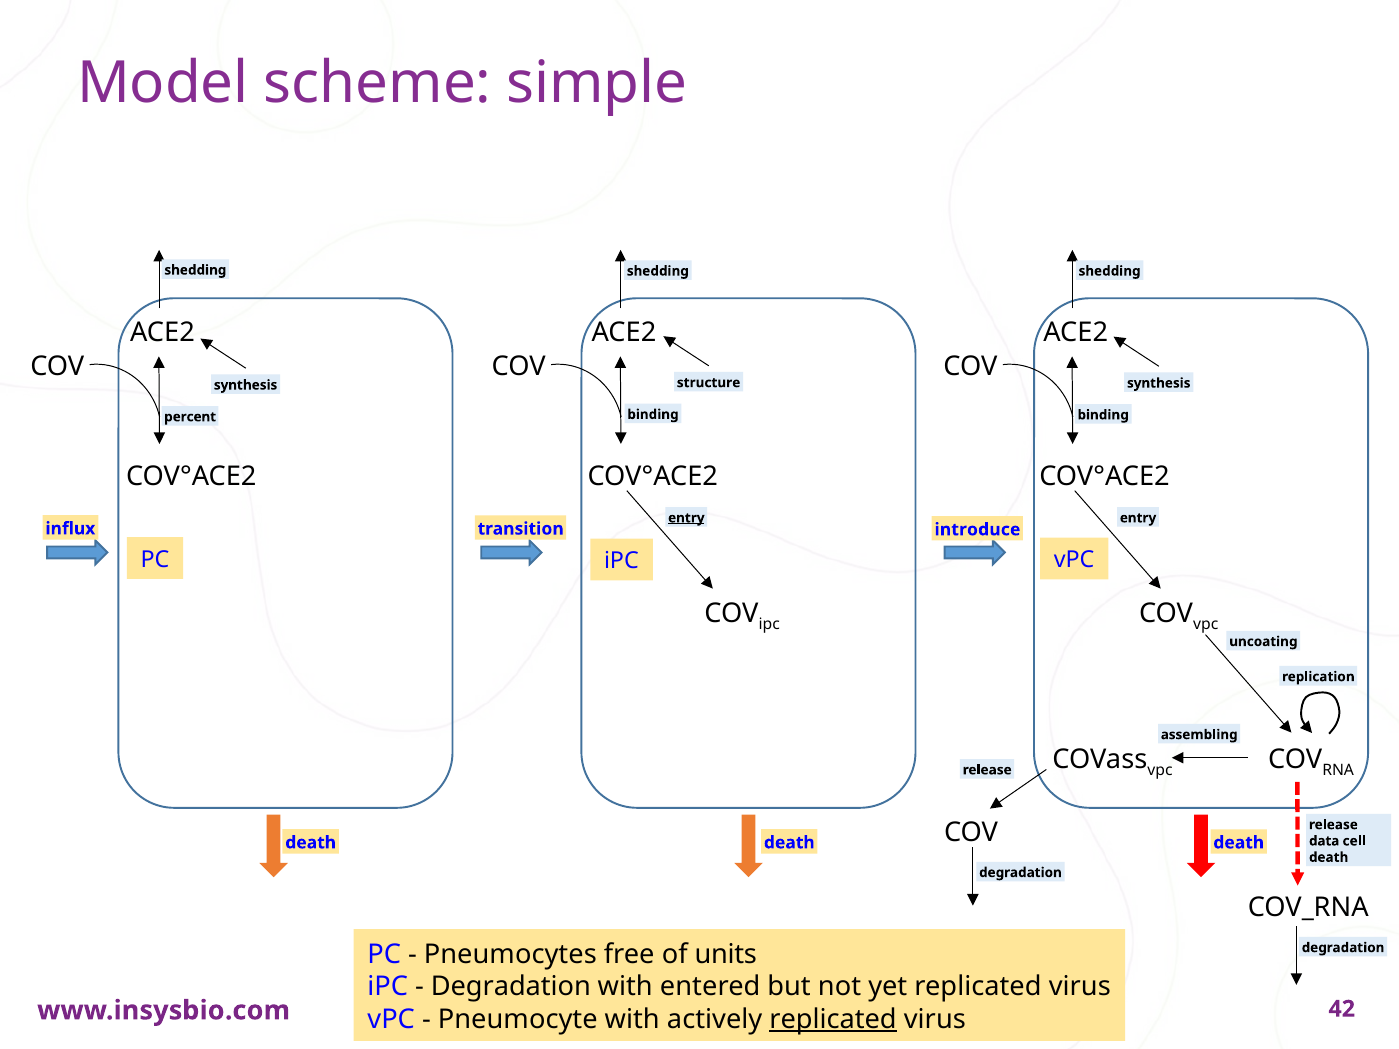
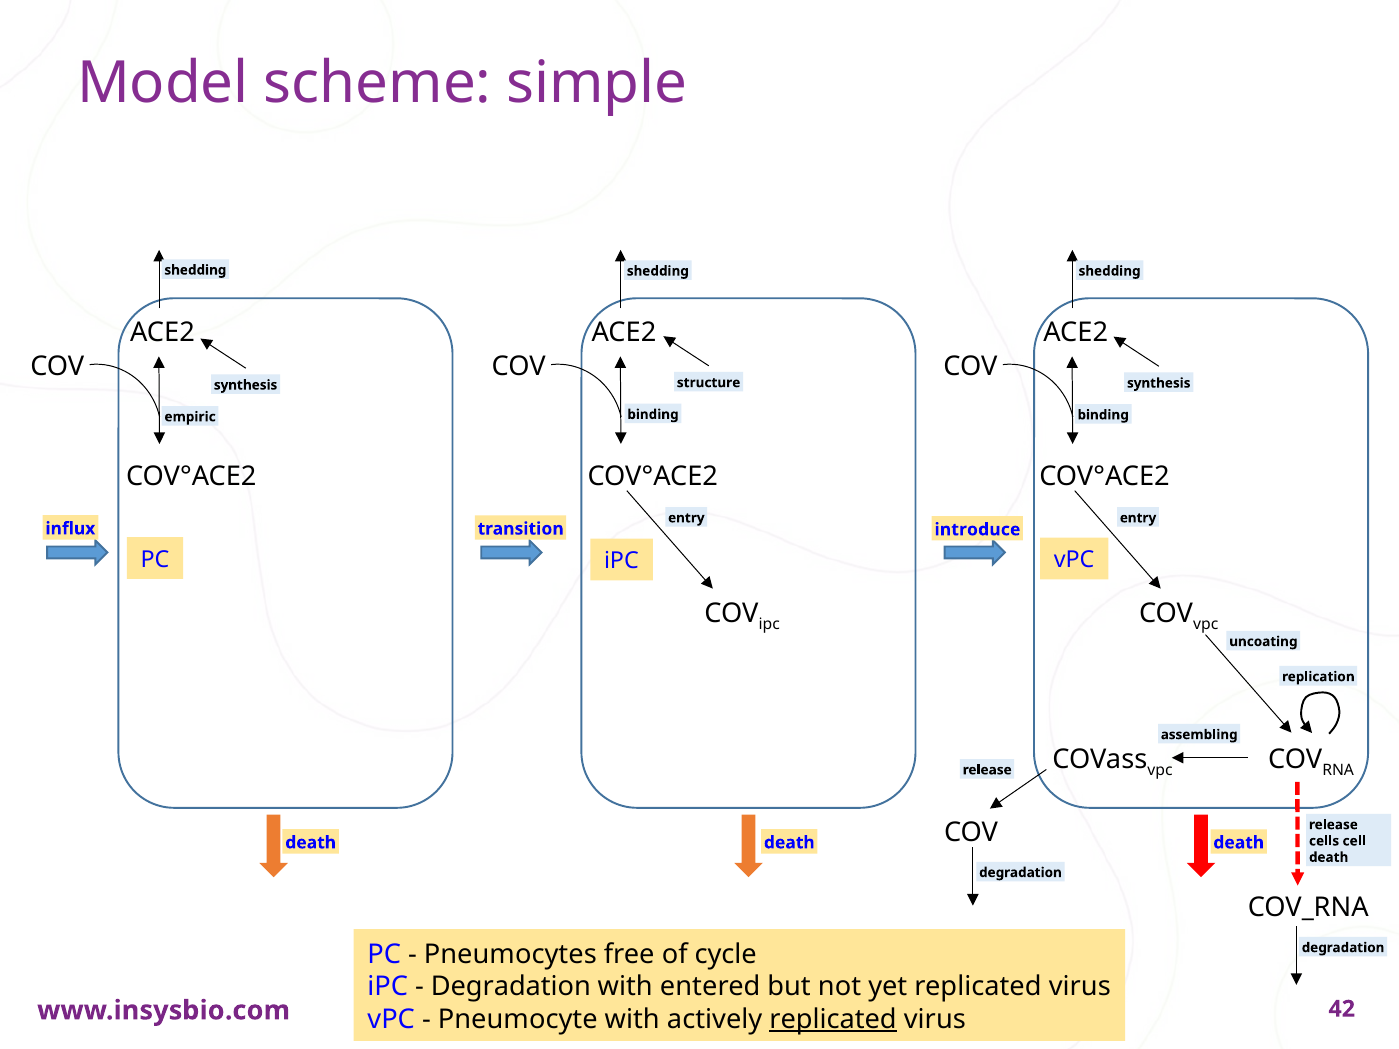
percent: percent -> empiric
entry at (686, 518) underline: present -> none
data: data -> cells
units: units -> cycle
